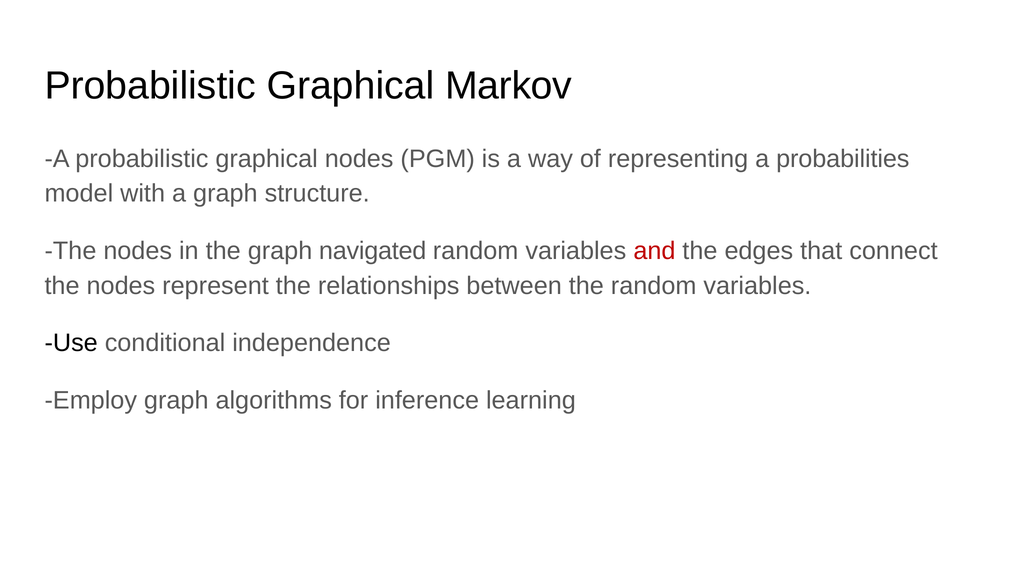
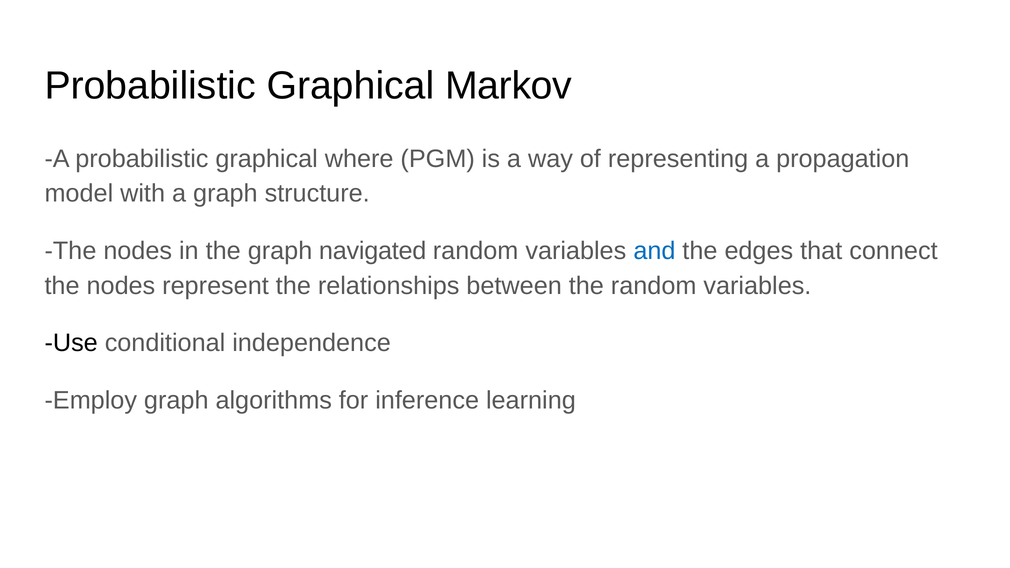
graphical nodes: nodes -> where
probabilities: probabilities -> propagation
and colour: red -> blue
